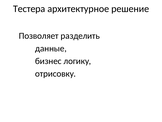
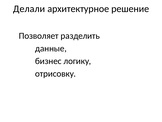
Тестера: Тестера -> Делали
